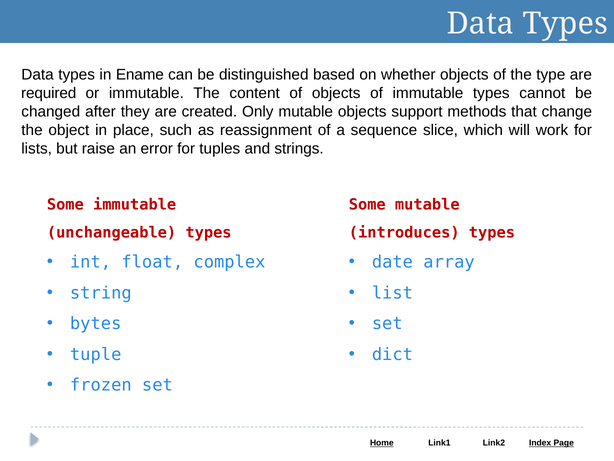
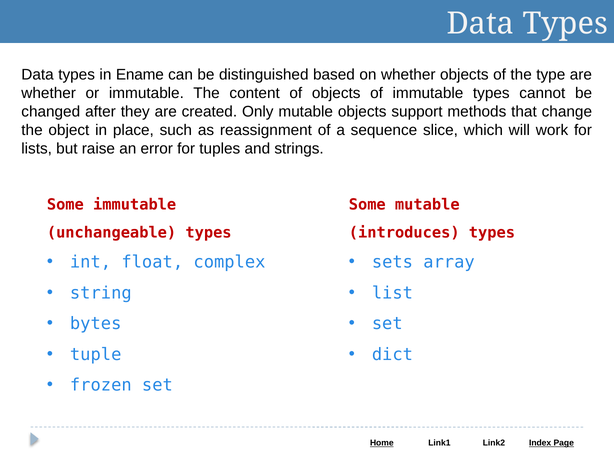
required at (49, 93): required -> whether
date: date -> sets
